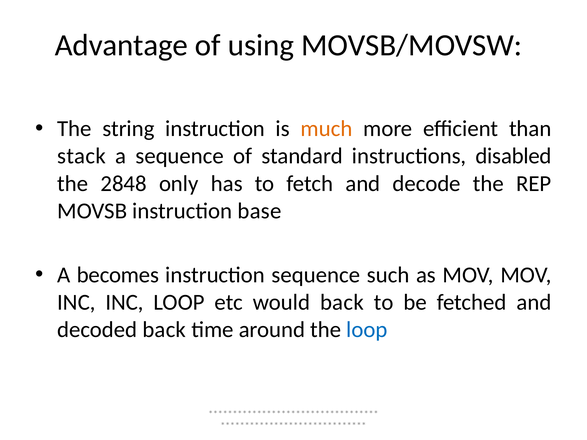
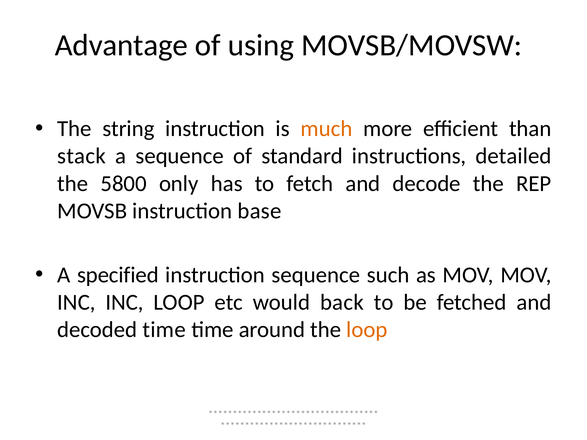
disabled: disabled -> detailed
2848: 2848 -> 5800
becomes: becomes -> specified
decoded back: back -> time
loop at (367, 330) colour: blue -> orange
